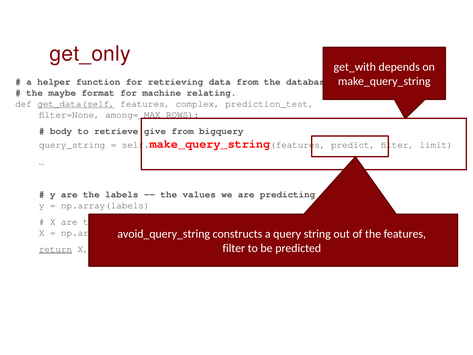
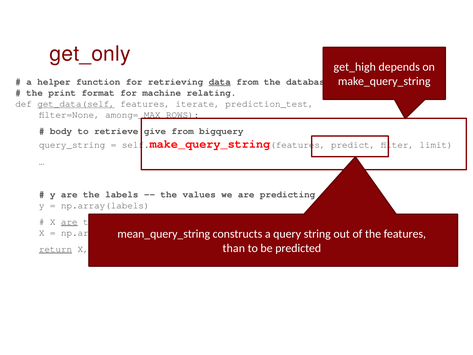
get_with: get_with -> get_high
data underline: none -> present
maybe: maybe -> print
complex: complex -> iterate
are at (69, 222) underline: none -> present
avoid_query_string: avoid_query_string -> mean_query_string
filter at (234, 248): filter -> than
